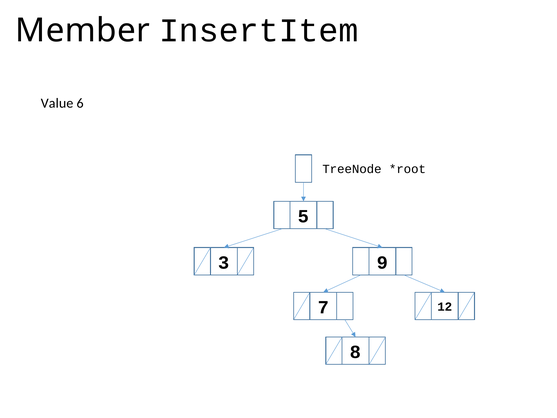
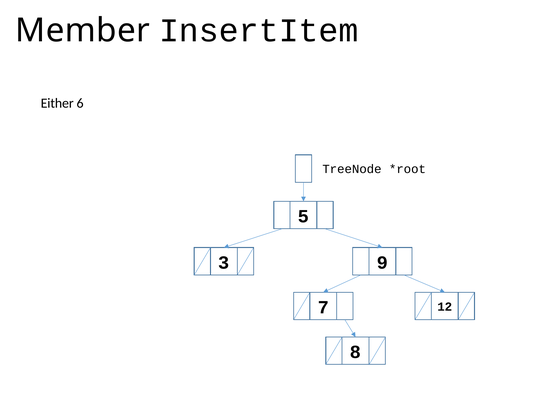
Value: Value -> Either
